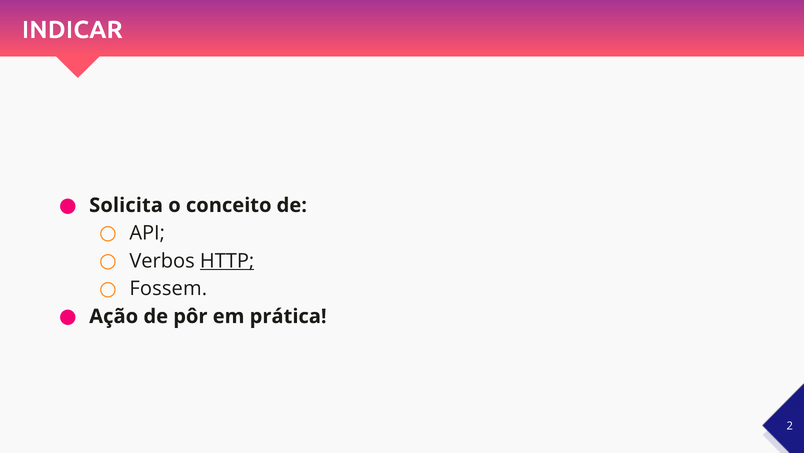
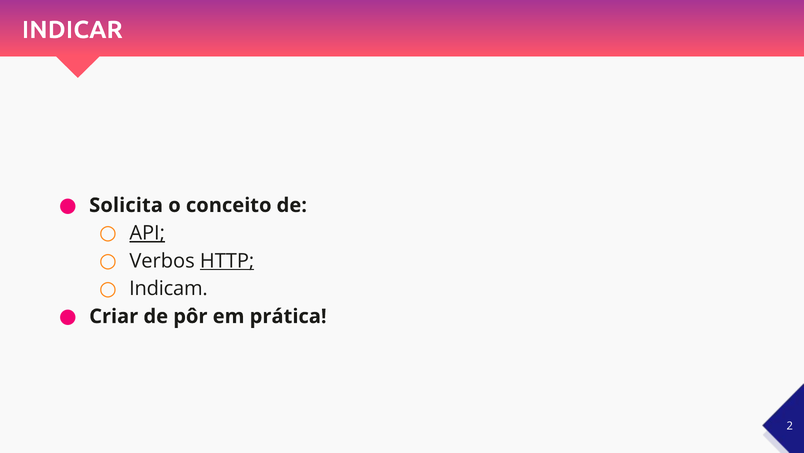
API underline: none -> present
Fossem: Fossem -> Indicam
Ação: Ação -> Criar
